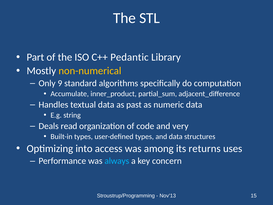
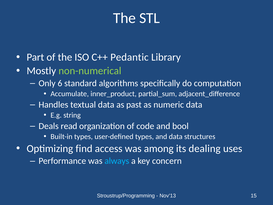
non-numerical colour: yellow -> light green
9: 9 -> 6
very: very -> bool
into: into -> find
returns: returns -> dealing
